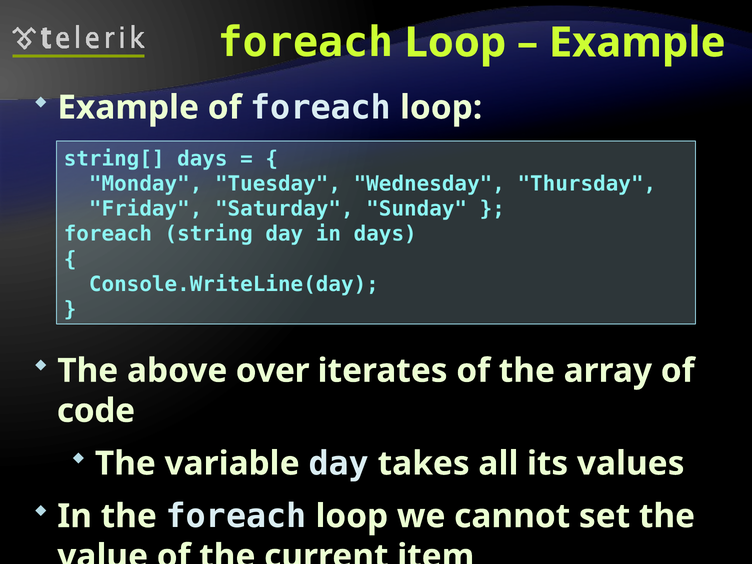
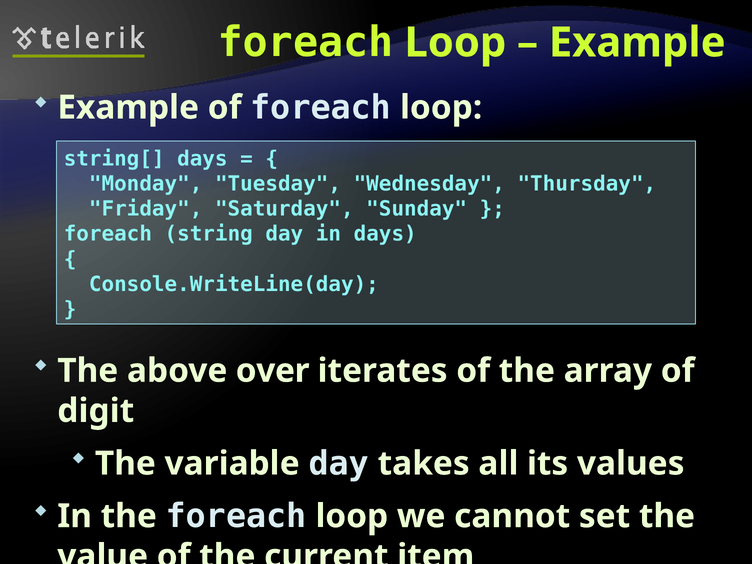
code: code -> digit
